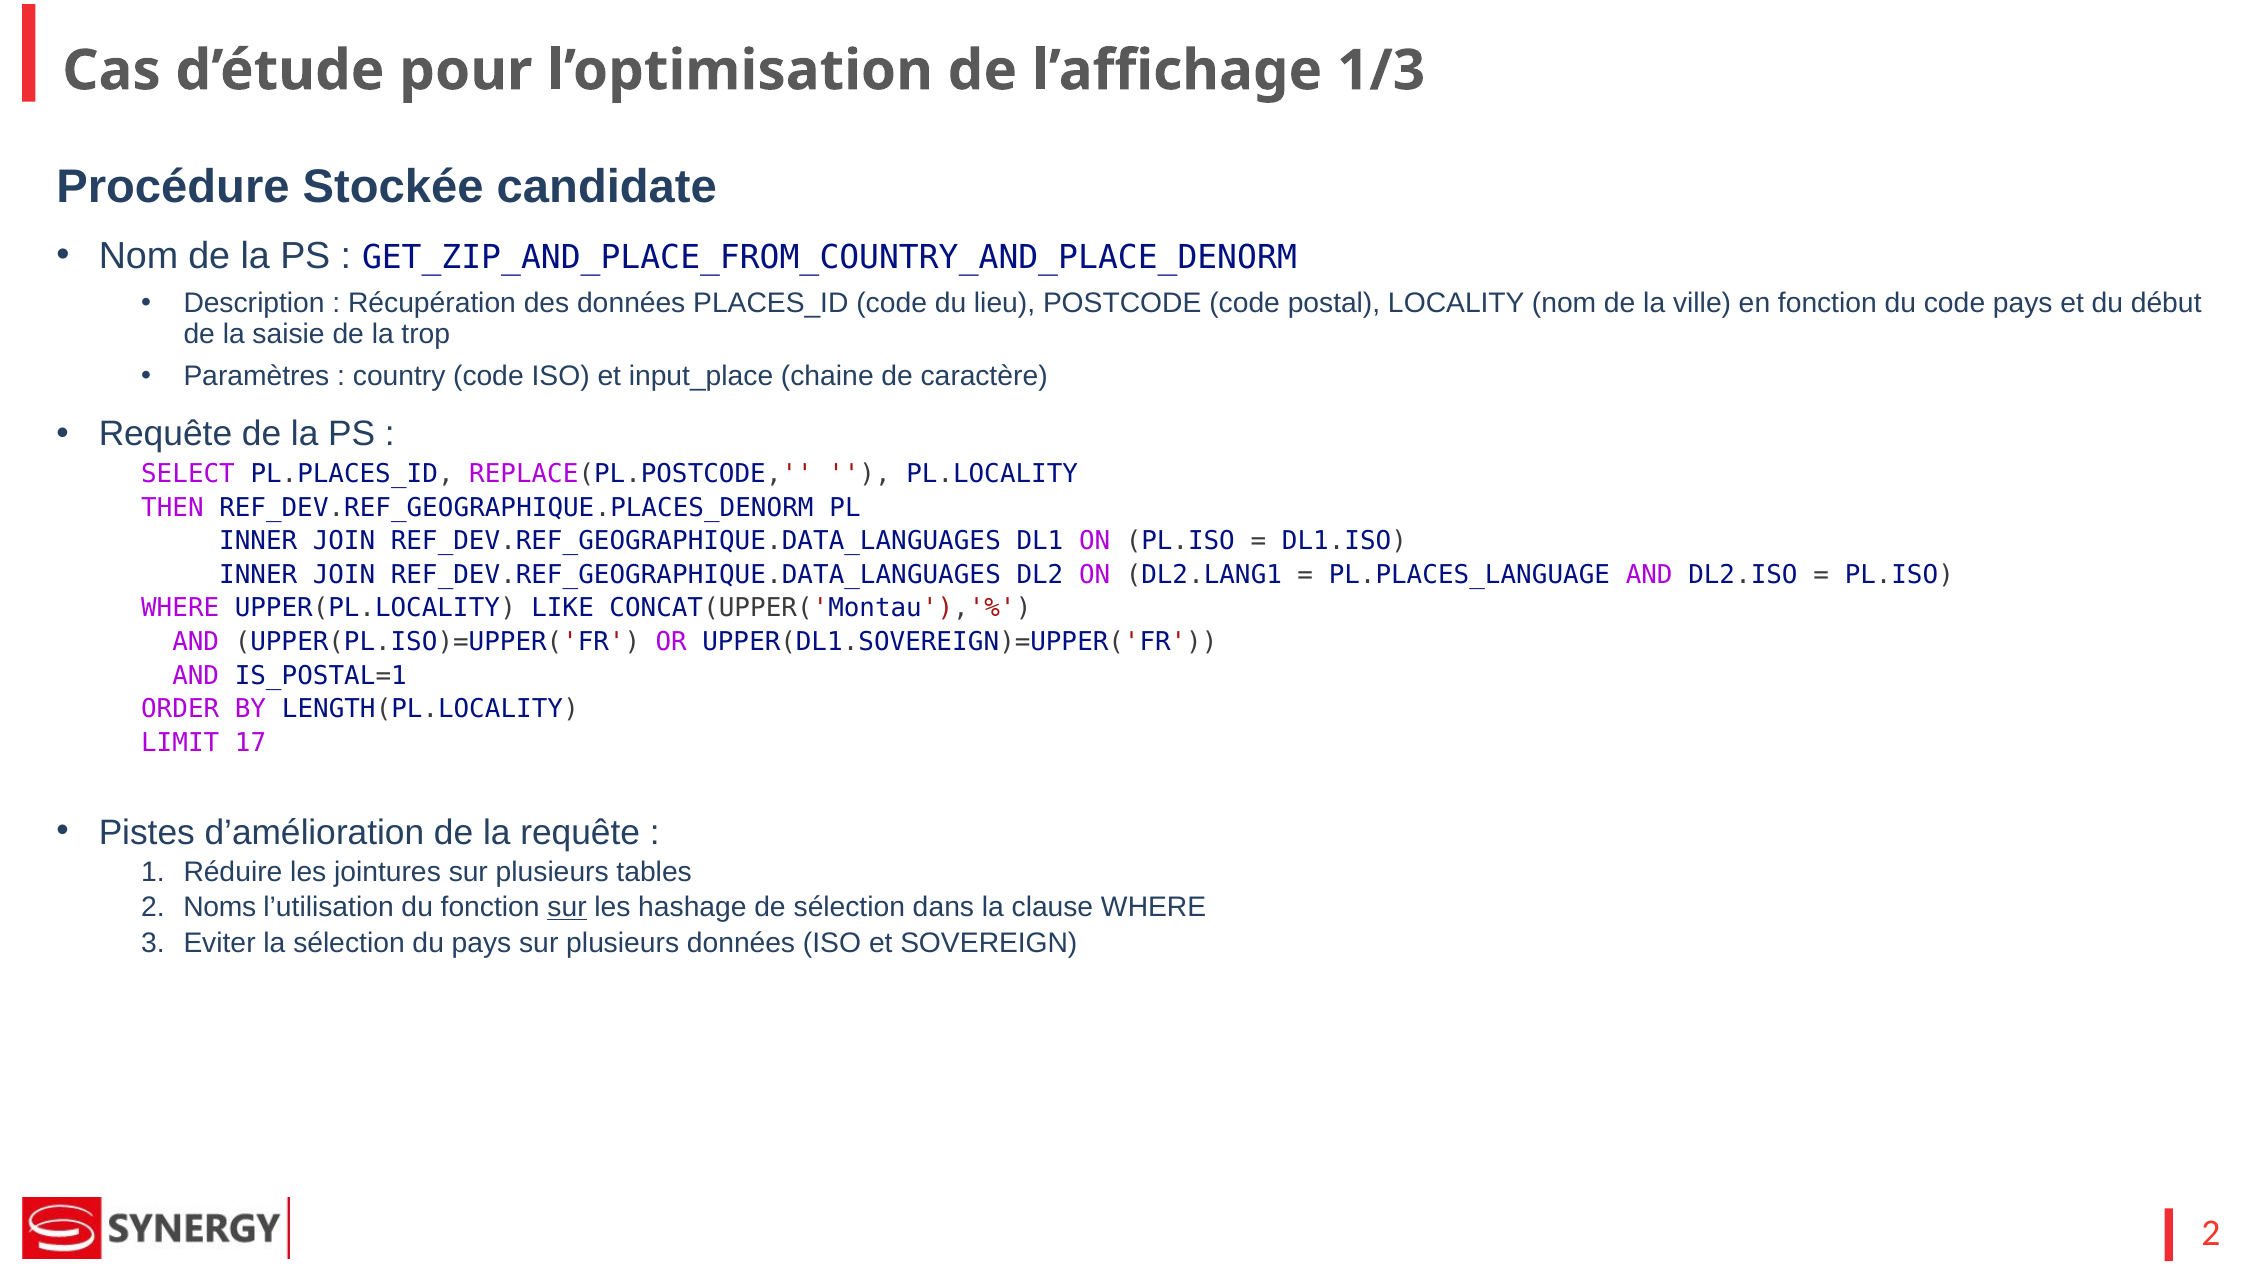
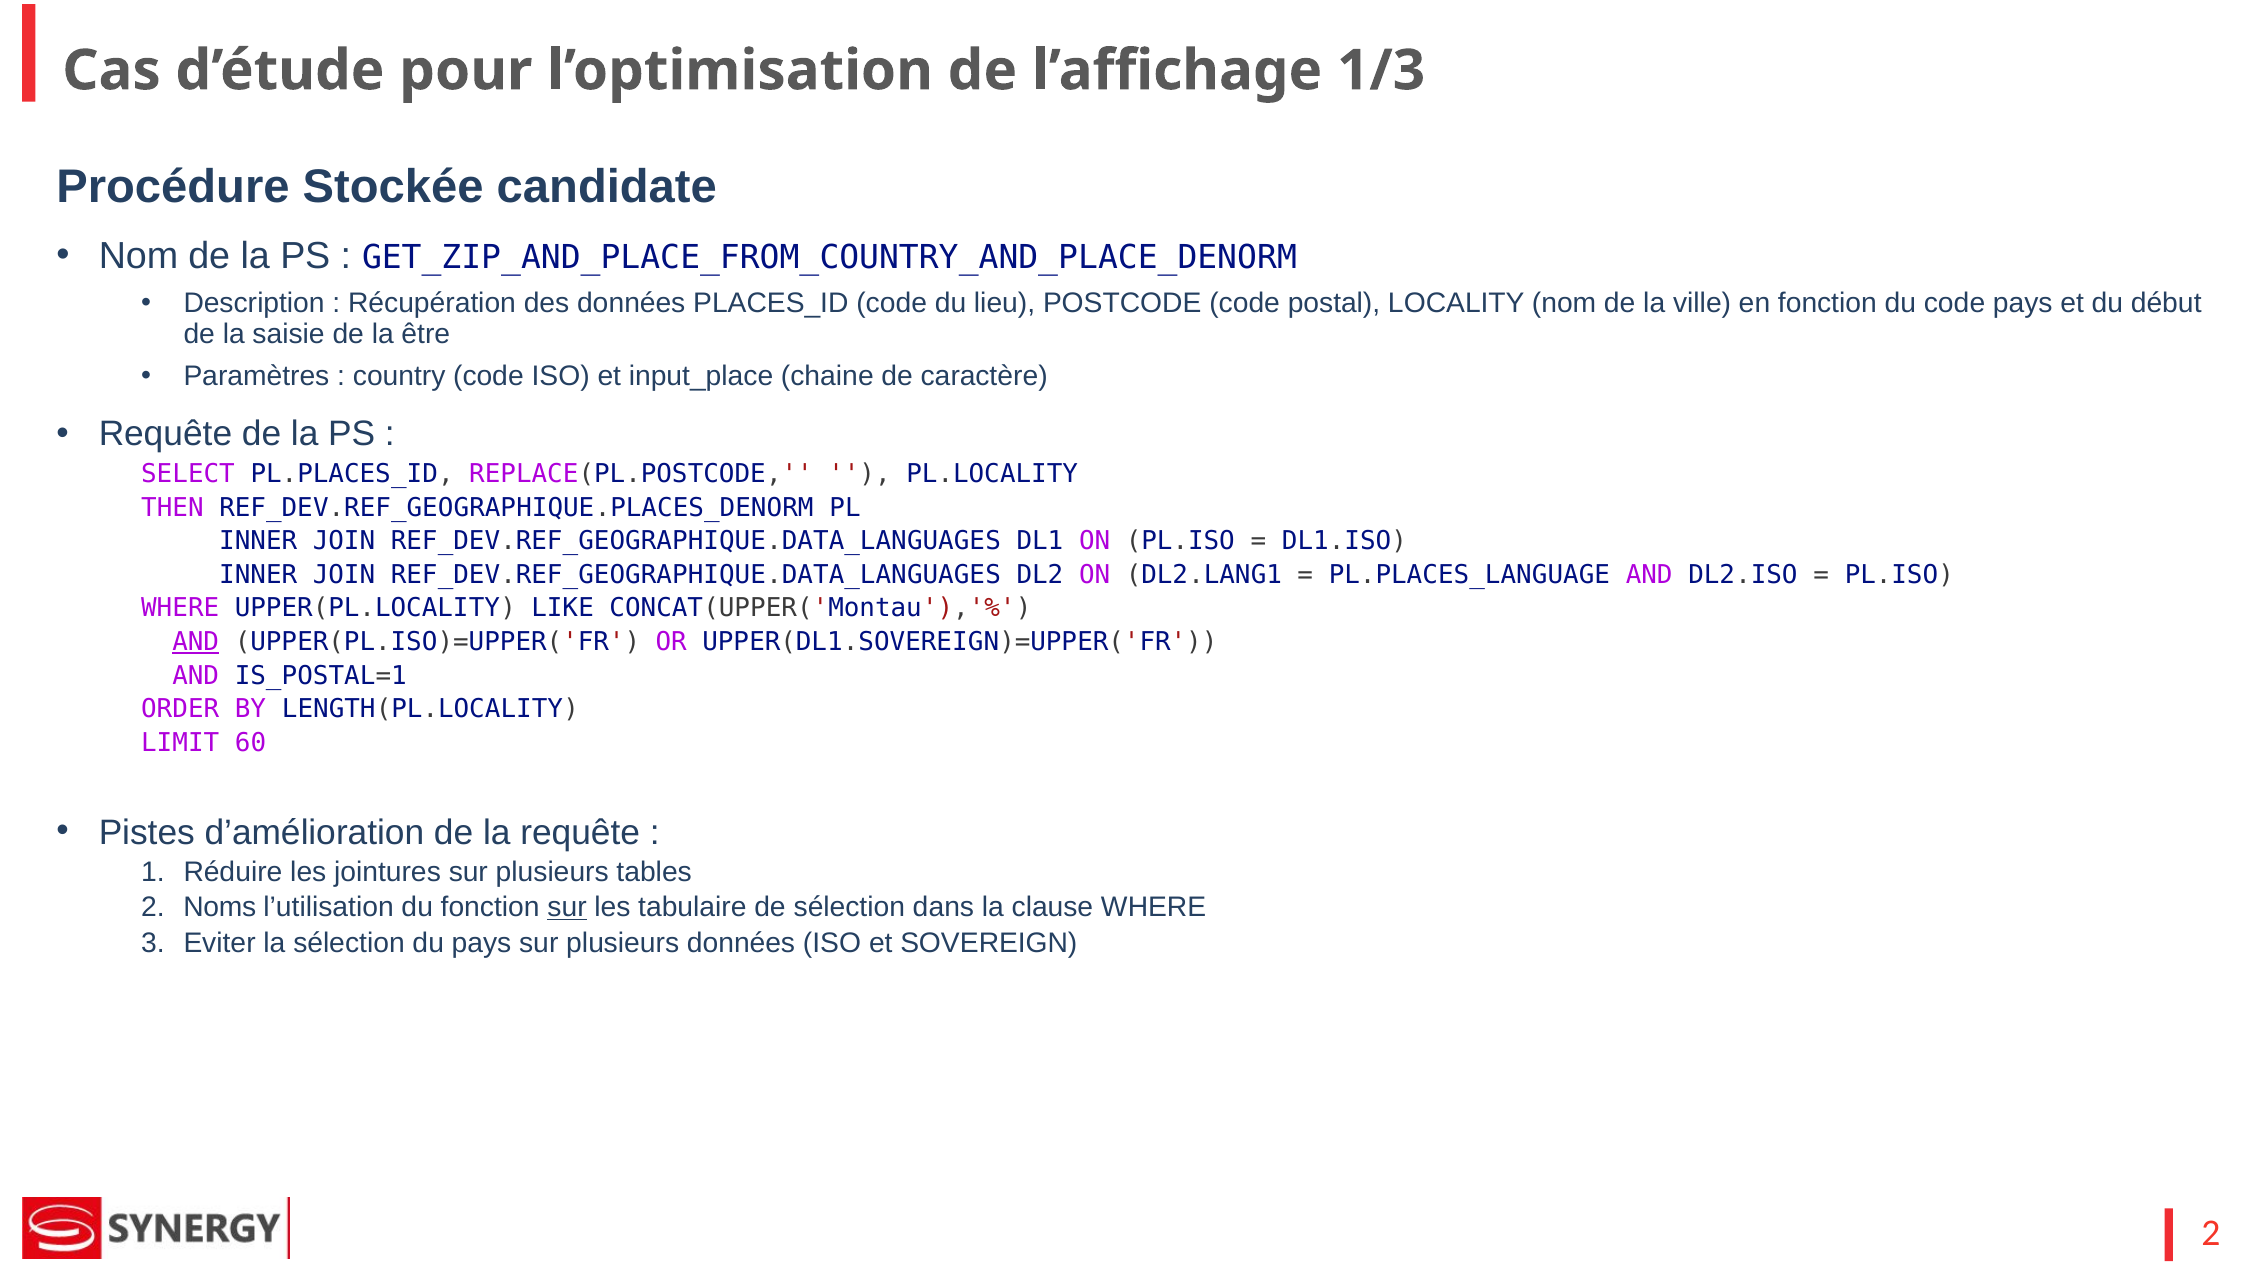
trop: trop -> être
AND at (196, 642) underline: none -> present
17: 17 -> 60
hashage: hashage -> tabulaire
